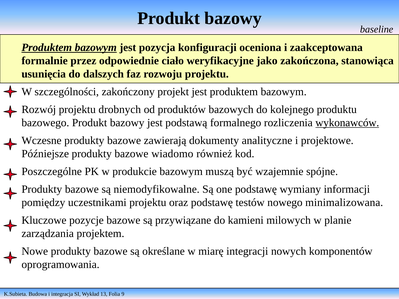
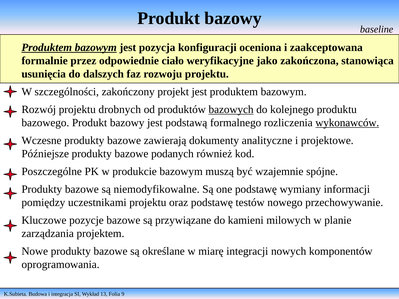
bazowych underline: none -> present
wiadomo: wiadomo -> podanych
minimalizowana: minimalizowana -> przechowywanie
